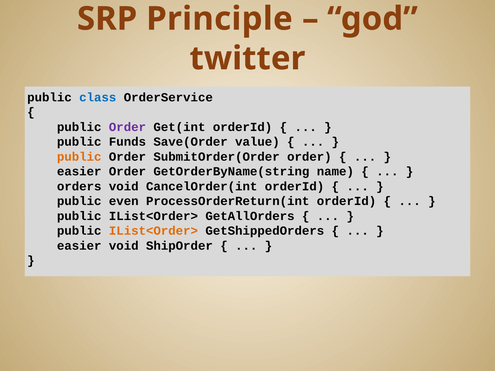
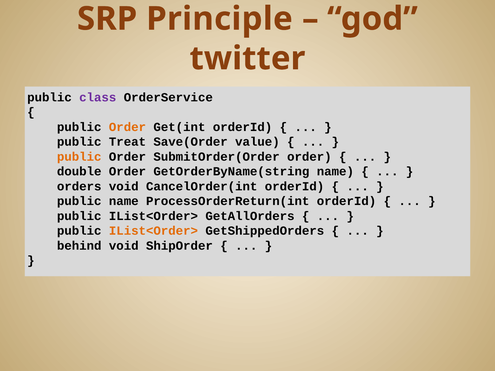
class colour: blue -> purple
Order at (127, 127) colour: purple -> orange
Funds: Funds -> Treat
easier at (79, 172): easier -> double
public even: even -> name
easier at (79, 246): easier -> behind
